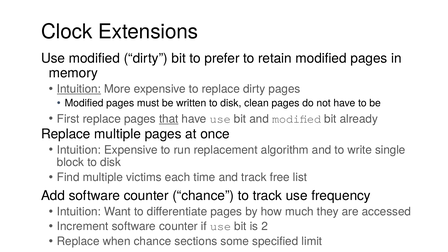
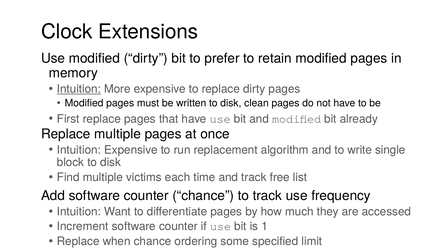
that underline: present -> none
2: 2 -> 1
sections: sections -> ordering
